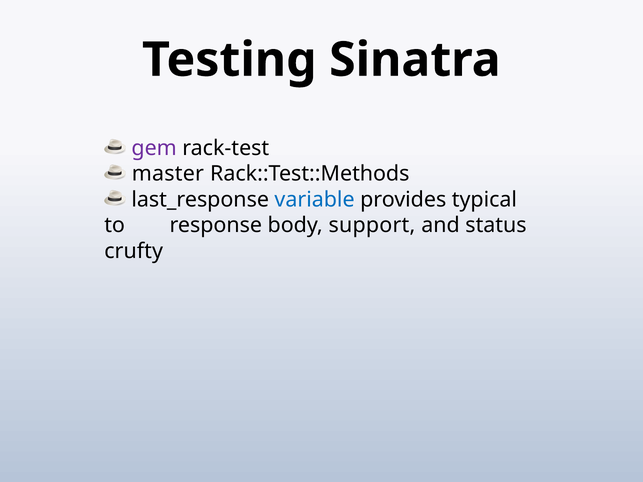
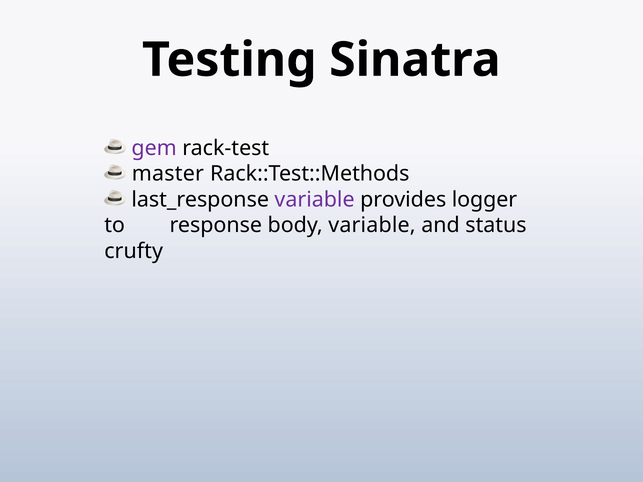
variable at (315, 200) colour: blue -> purple
typical: typical -> logger
body support: support -> variable
